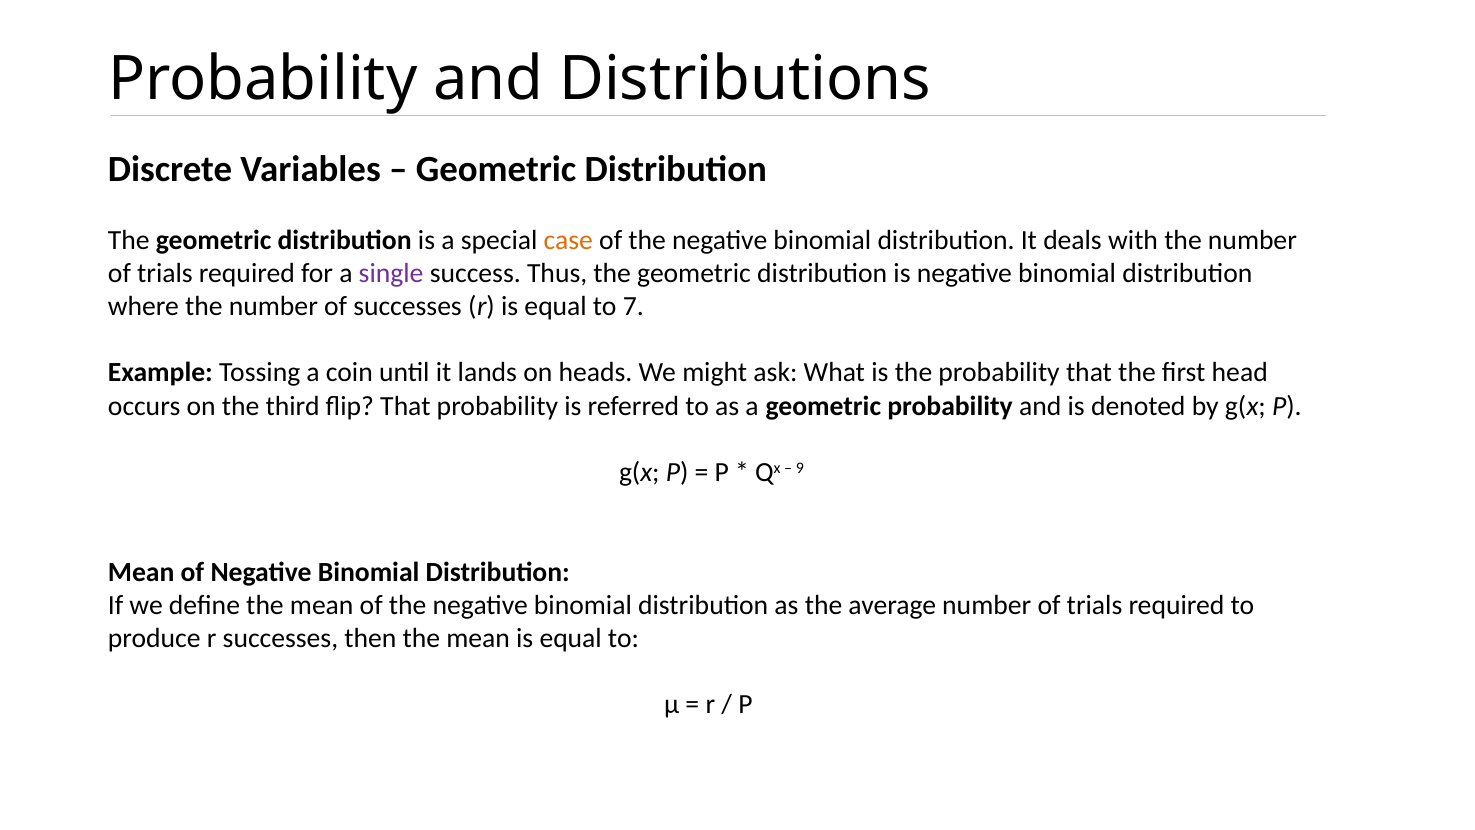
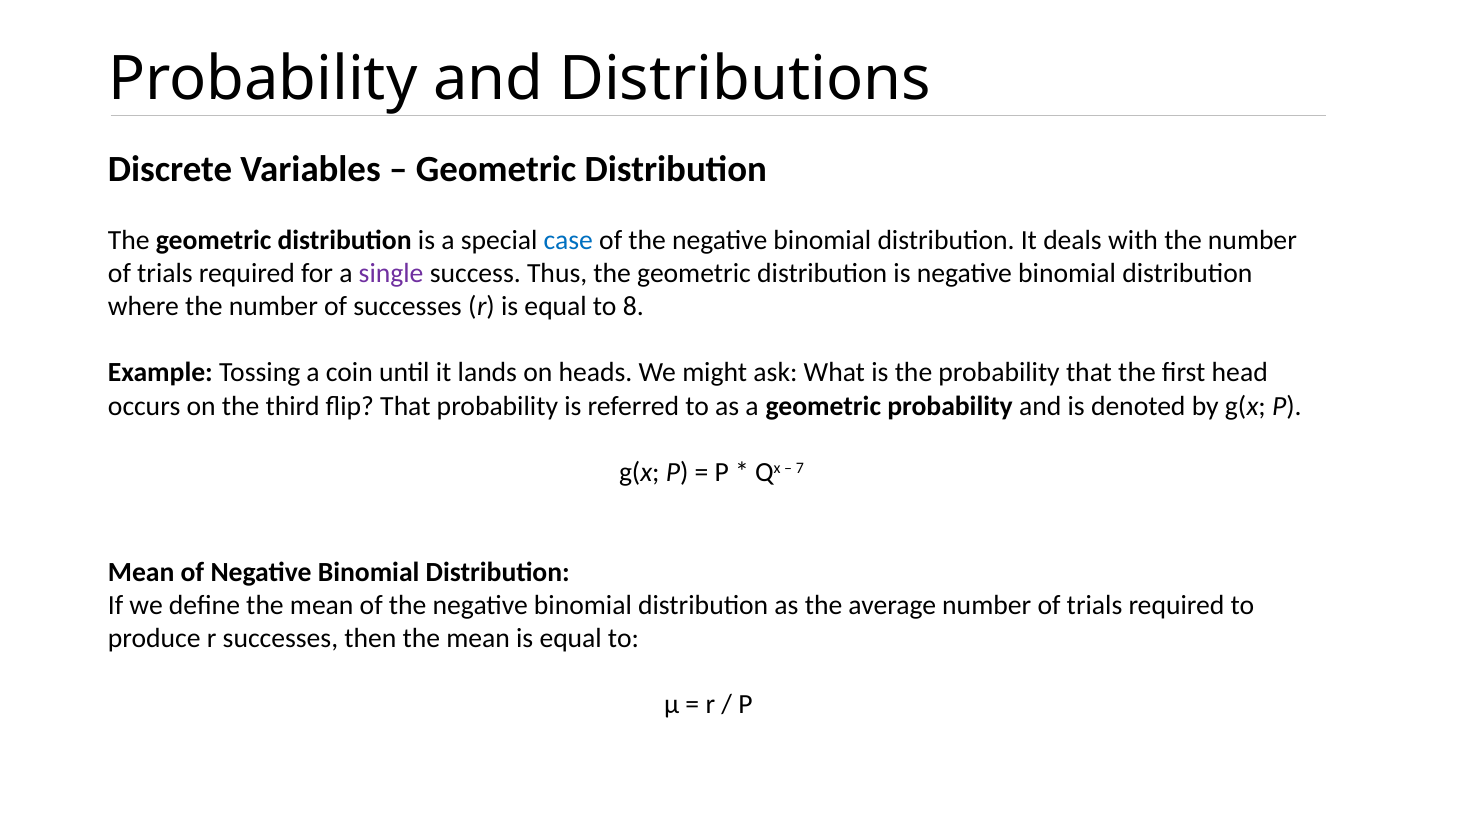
case colour: orange -> blue
7: 7 -> 8
9: 9 -> 7
